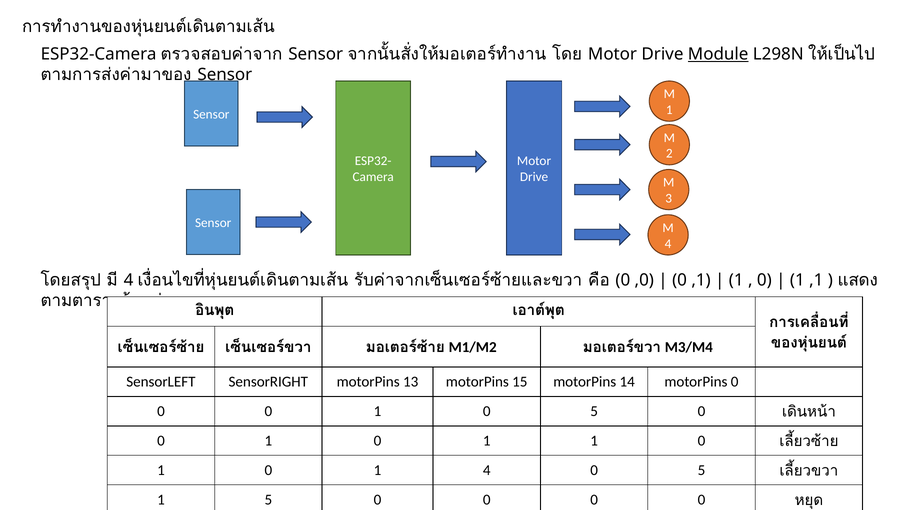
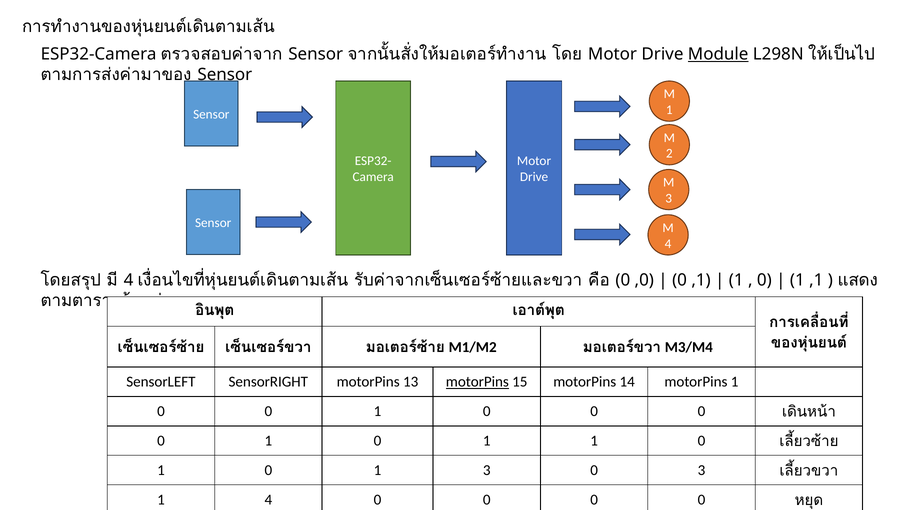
motorPins at (477, 382) underline: none -> present
motorPins 0: 0 -> 1
0 1 0 5: 5 -> 0
1 4: 4 -> 3
5 at (702, 470): 5 -> 3
1 5: 5 -> 4
